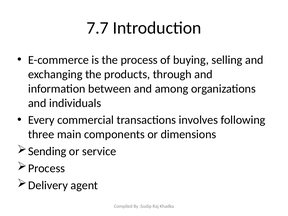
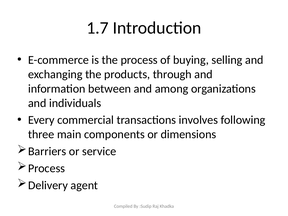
7.7: 7.7 -> 1.7
Sending: Sending -> Barriers
